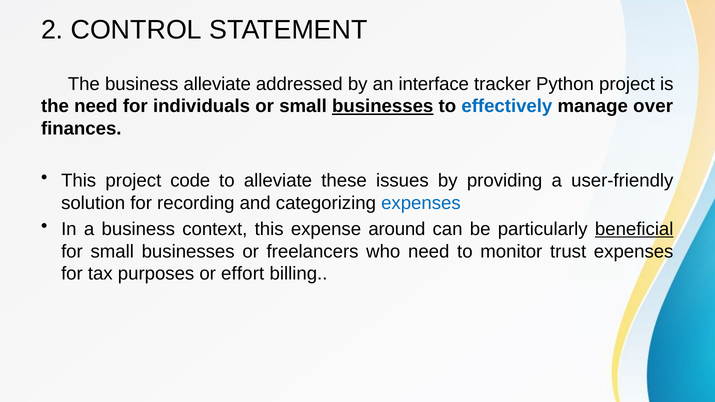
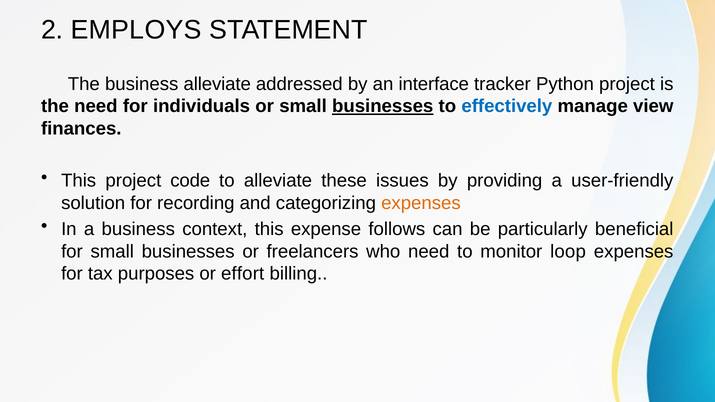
CONTROL: CONTROL -> EMPLOYS
over: over -> view
expenses at (421, 203) colour: blue -> orange
around: around -> follows
beneficial underline: present -> none
trust: trust -> loop
